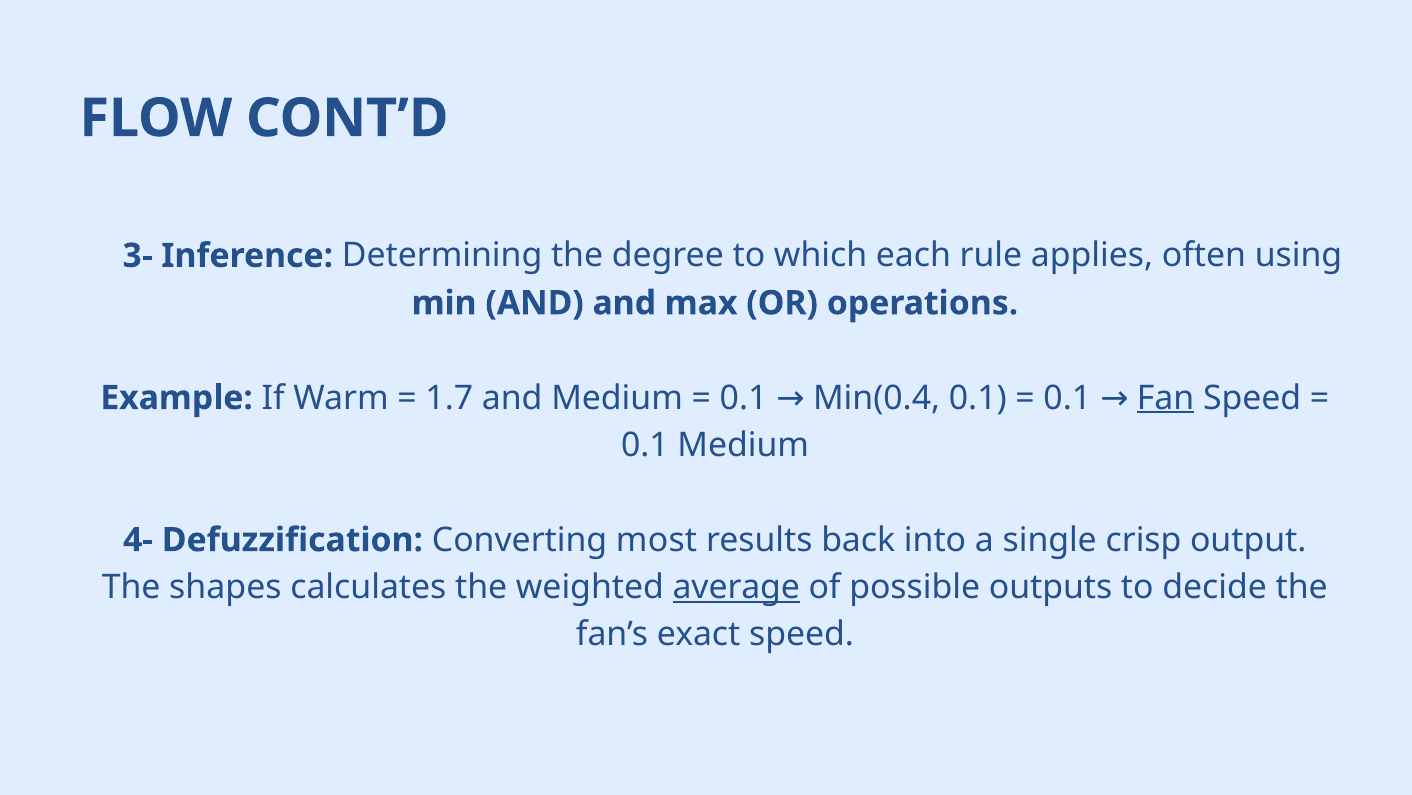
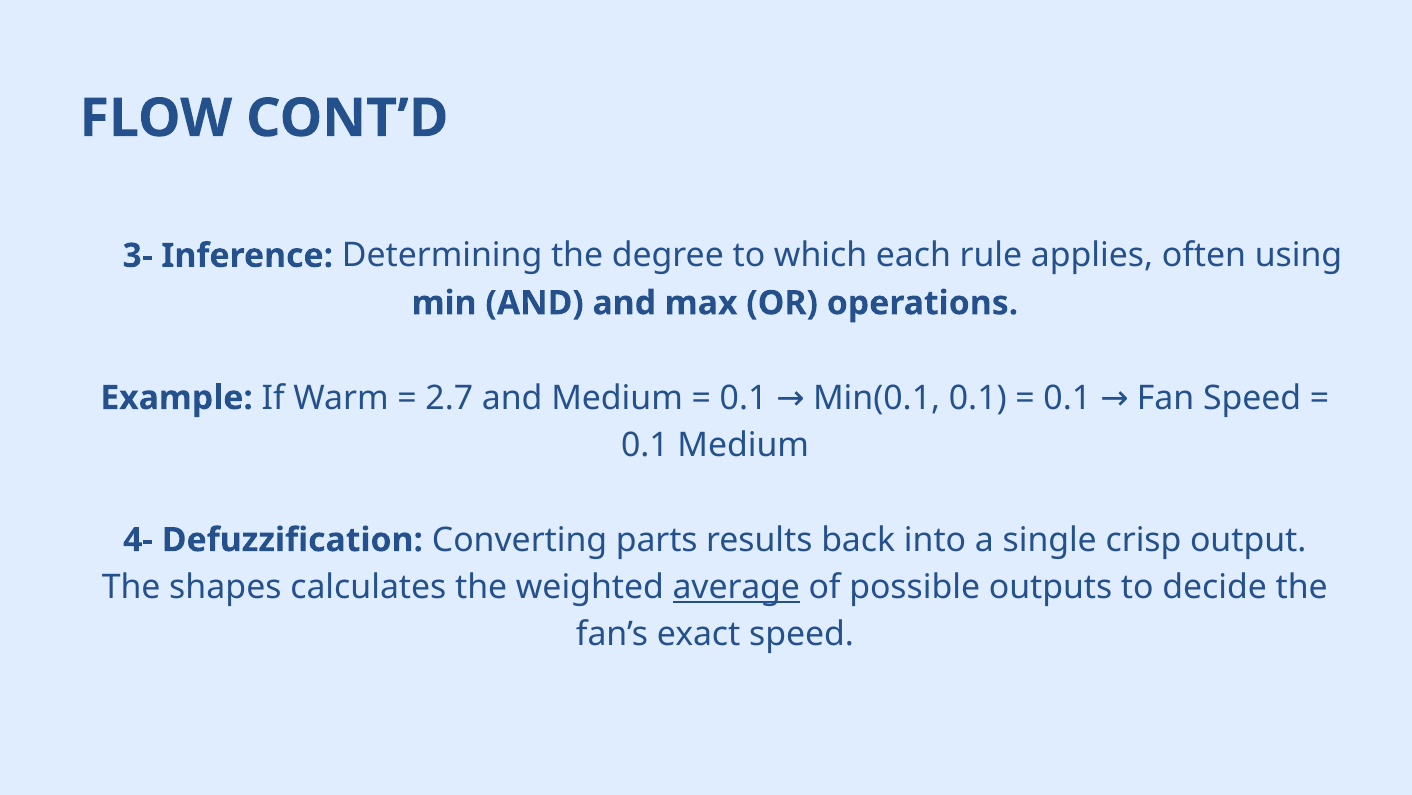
1.7: 1.7 -> 2.7
Min(0.4: Min(0.4 -> Min(0.1
Fan underline: present -> none
most: most -> parts
